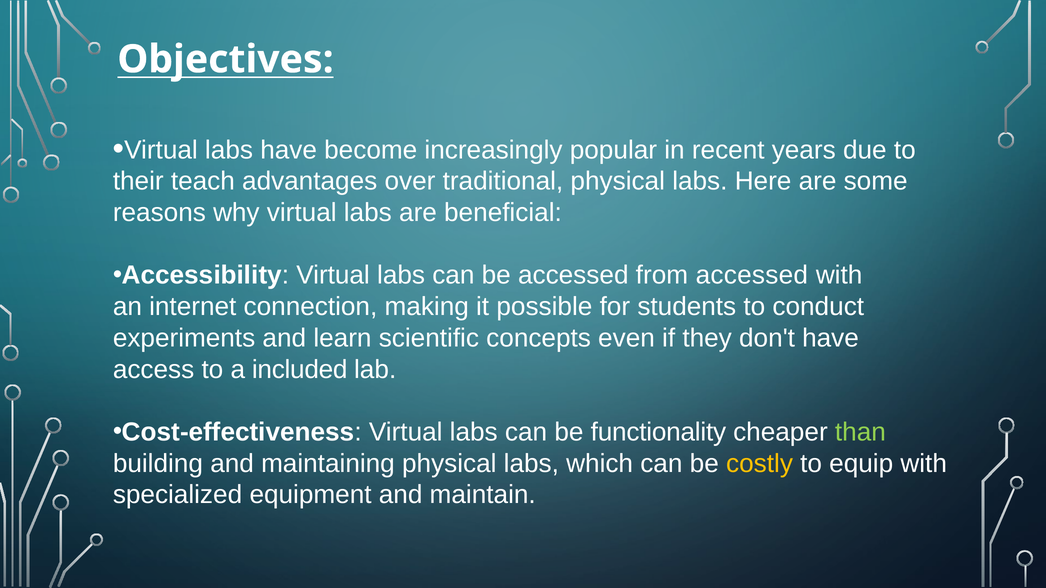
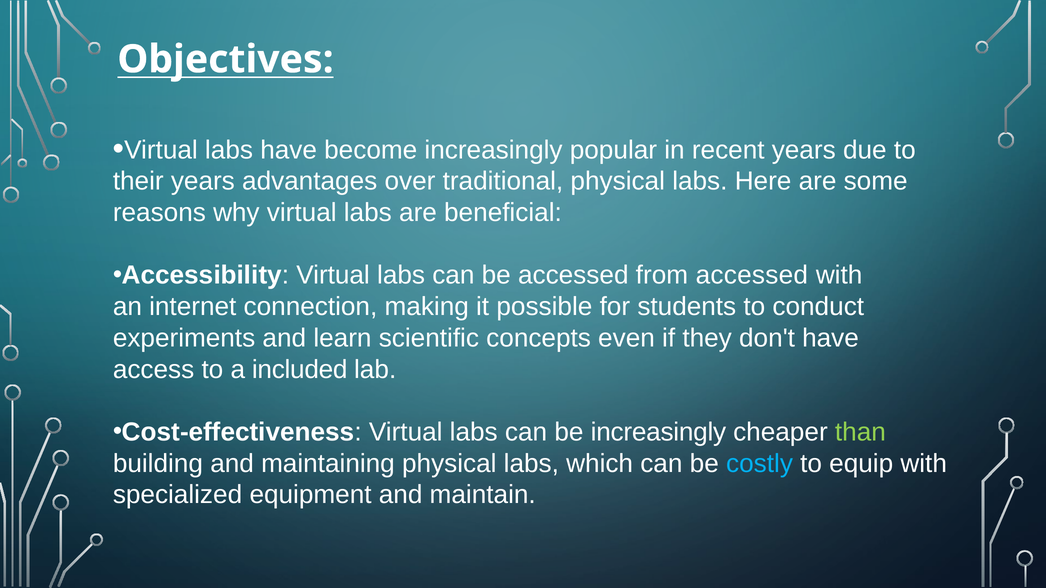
their teach: teach -> years
be functionality: functionality -> increasingly
costly colour: yellow -> light blue
